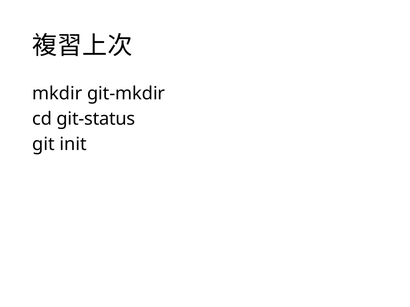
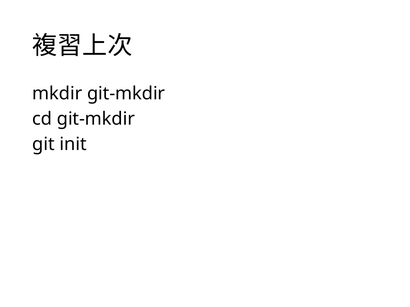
cd git-status: git-status -> git-mkdir
